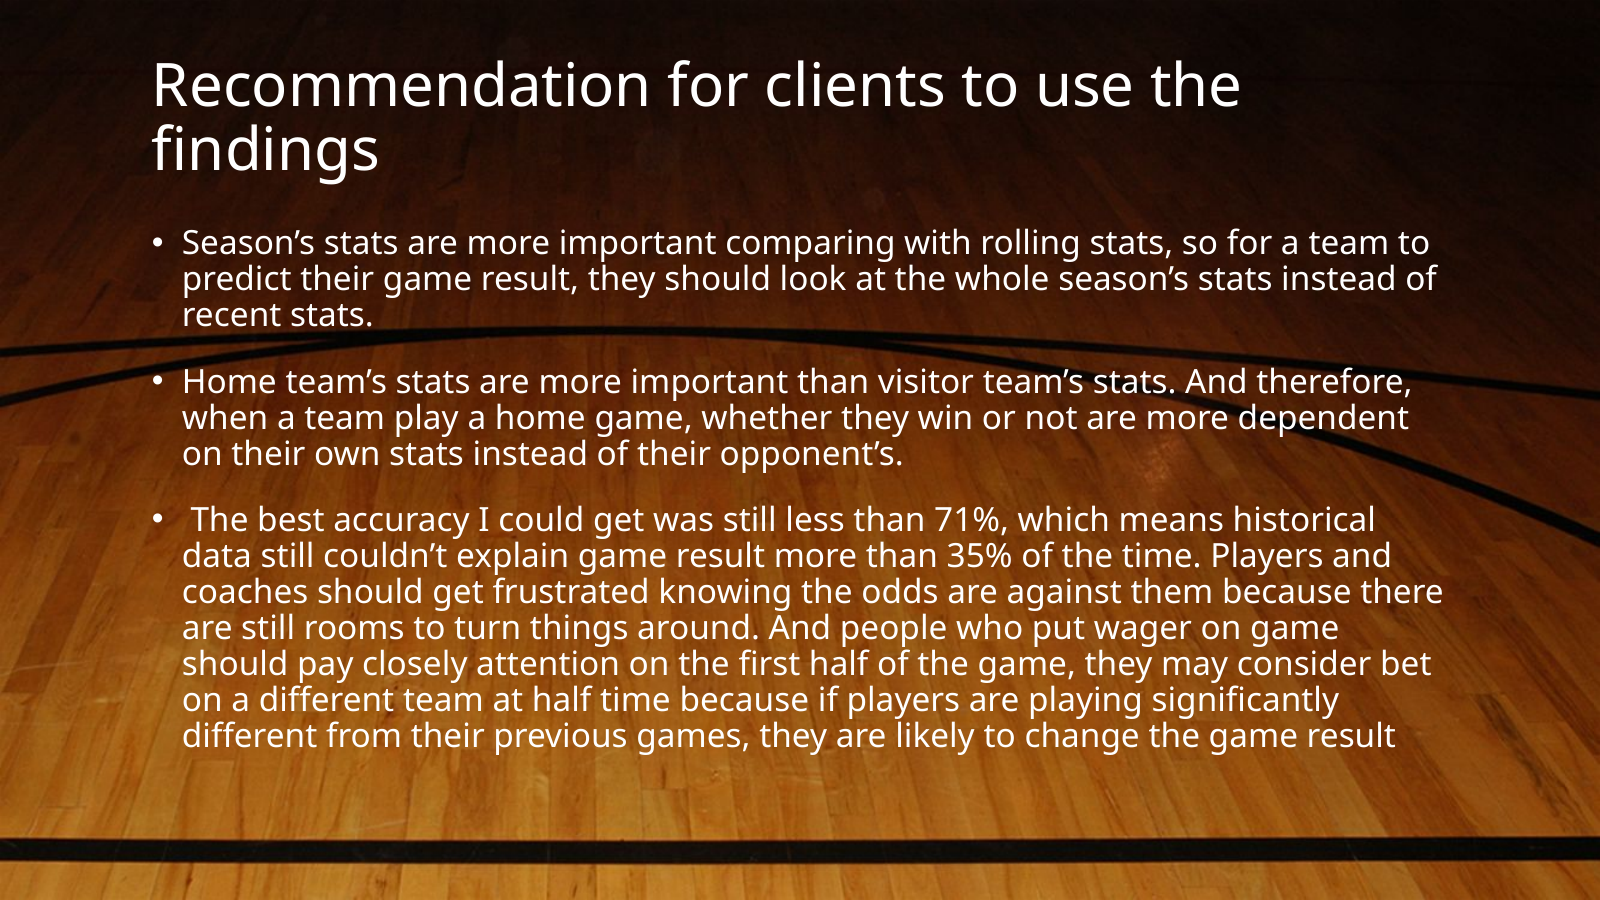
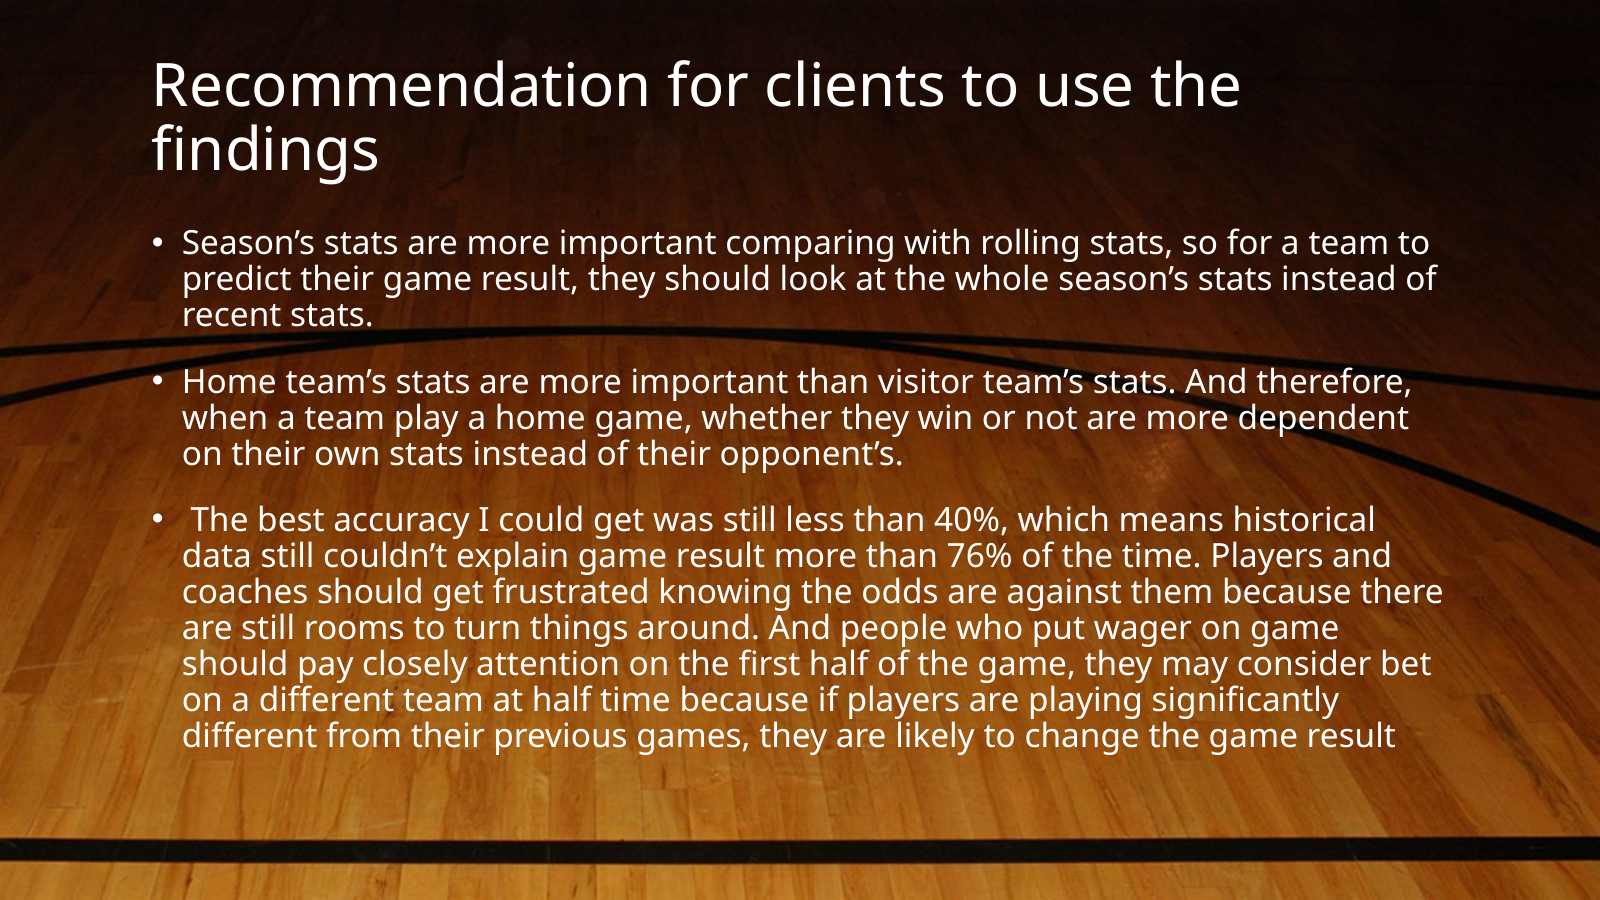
71%: 71% -> 40%
35%: 35% -> 76%
